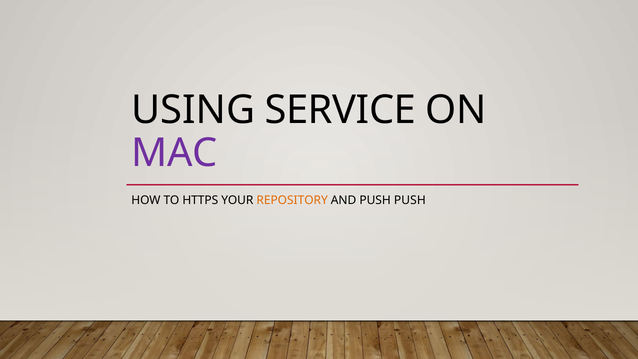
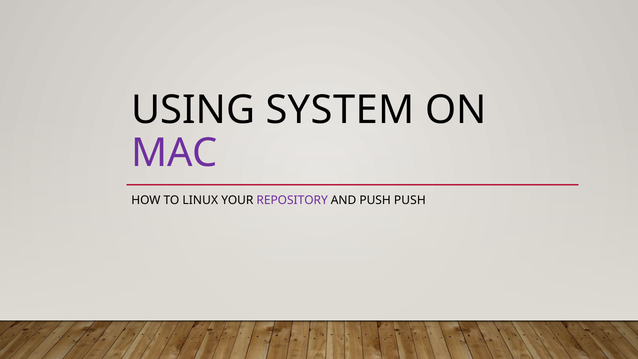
SERVICE: SERVICE -> SYSTEM
HTTPS: HTTPS -> LINUX
REPOSITORY colour: orange -> purple
